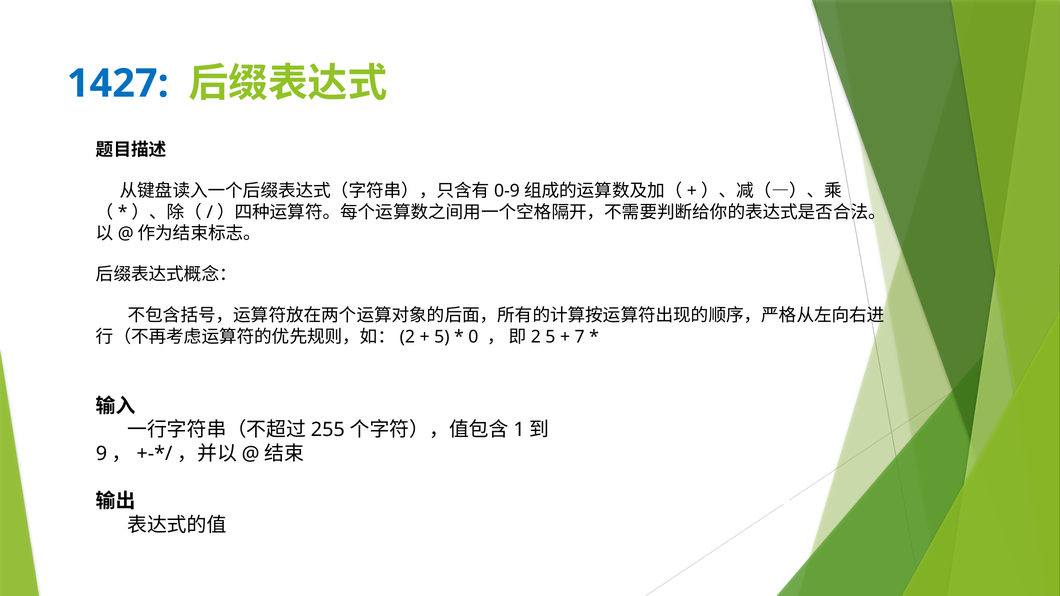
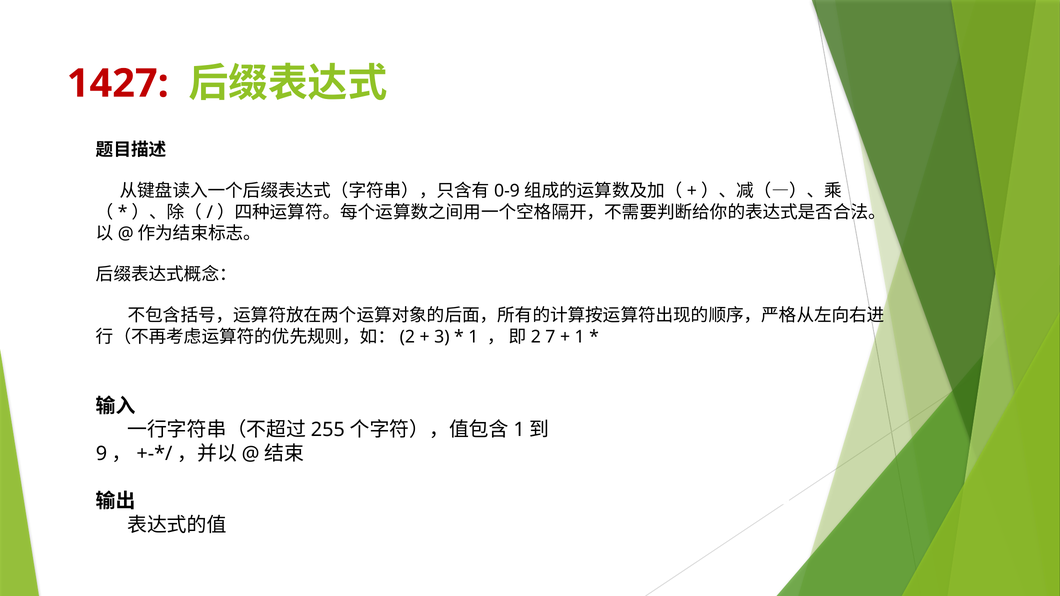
1427 colour: blue -> red
5 at (442, 337): 5 -> 3
0 at (473, 337): 0 -> 1
5 at (550, 337): 5 -> 7
7 at (580, 337): 7 -> 1
